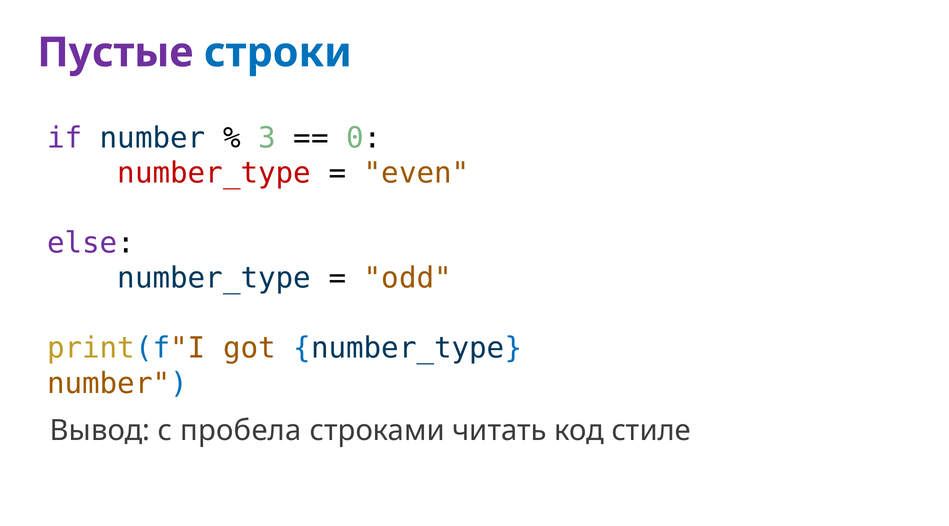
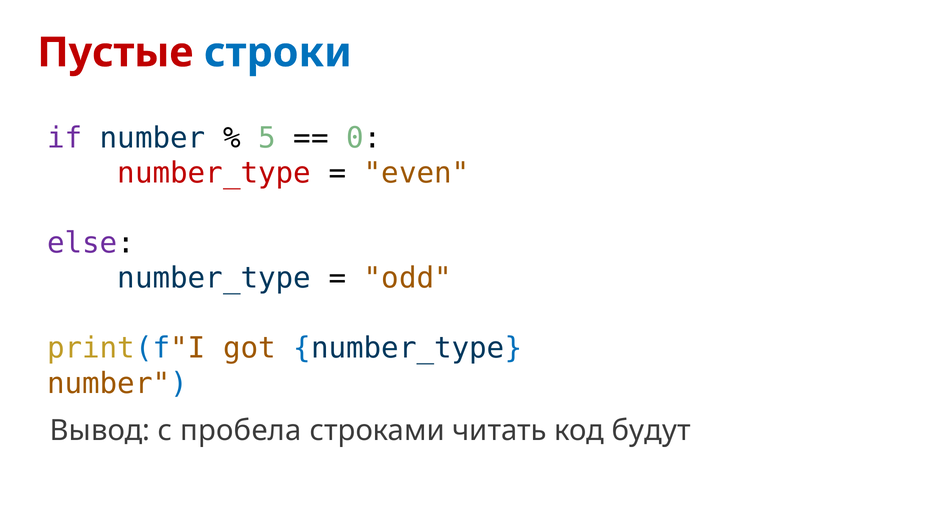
Пустые colour: purple -> red
3: 3 -> 5
стиле: стиле -> будут
